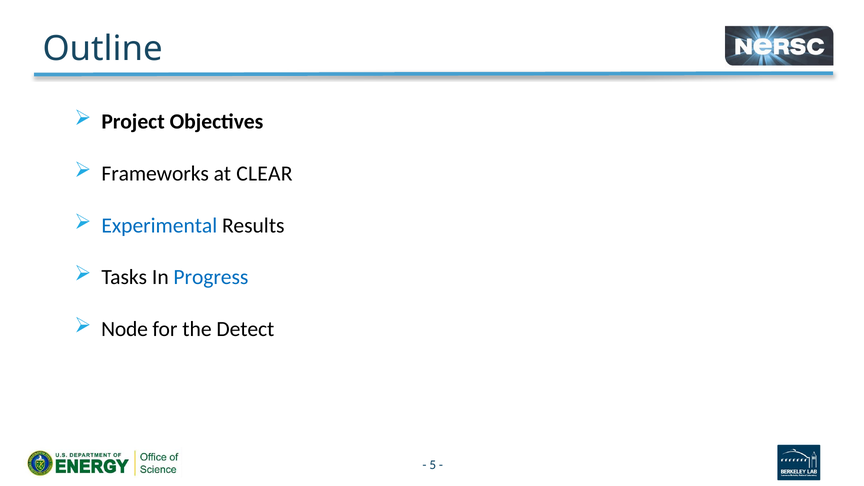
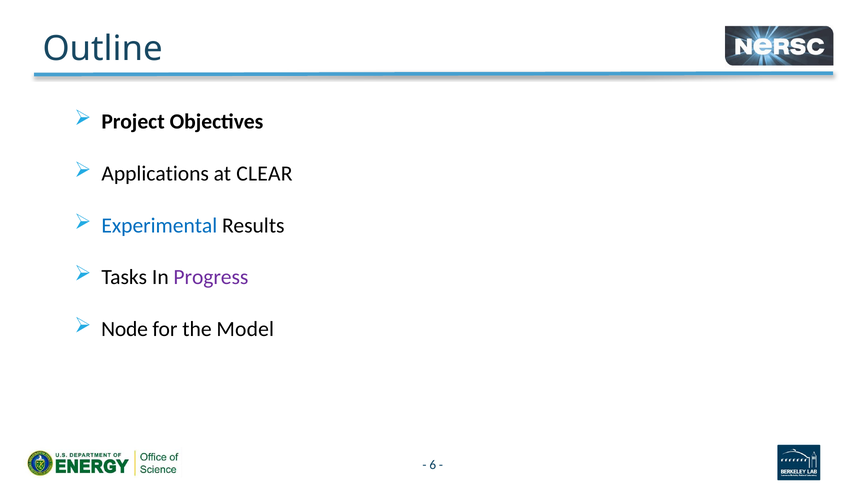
Frameworks: Frameworks -> Applications
Progress colour: blue -> purple
Detect: Detect -> Model
5: 5 -> 6
